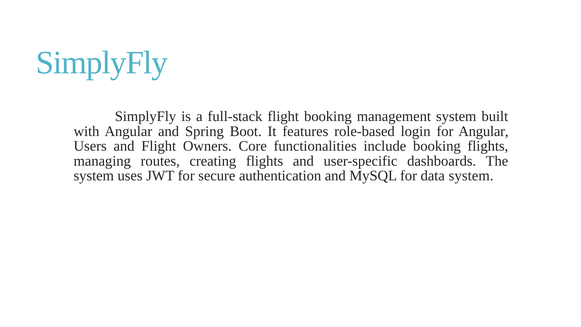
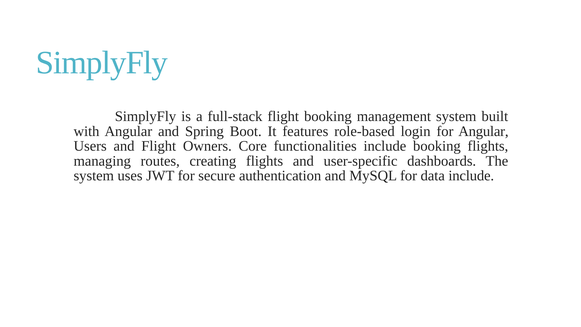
data system: system -> include
